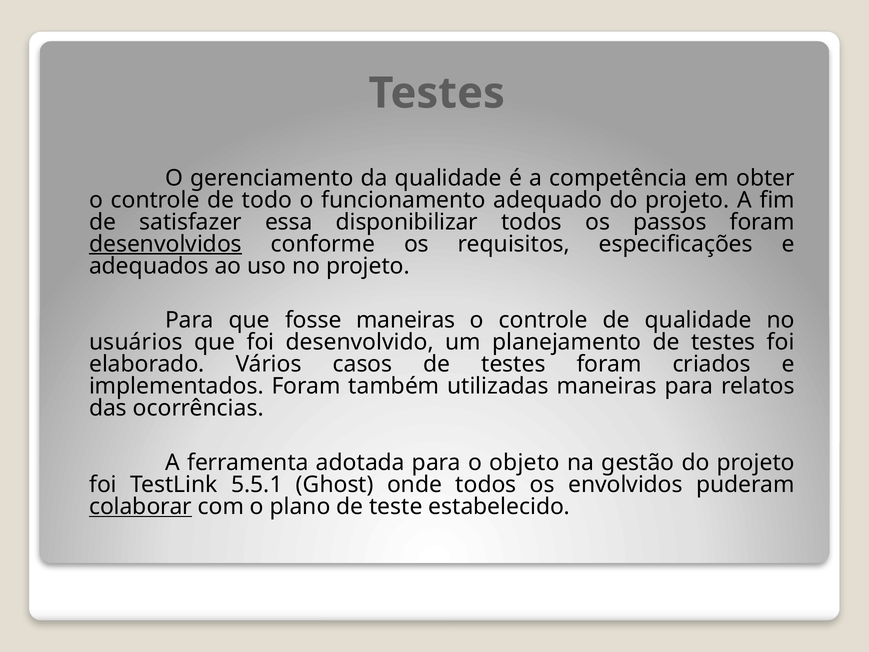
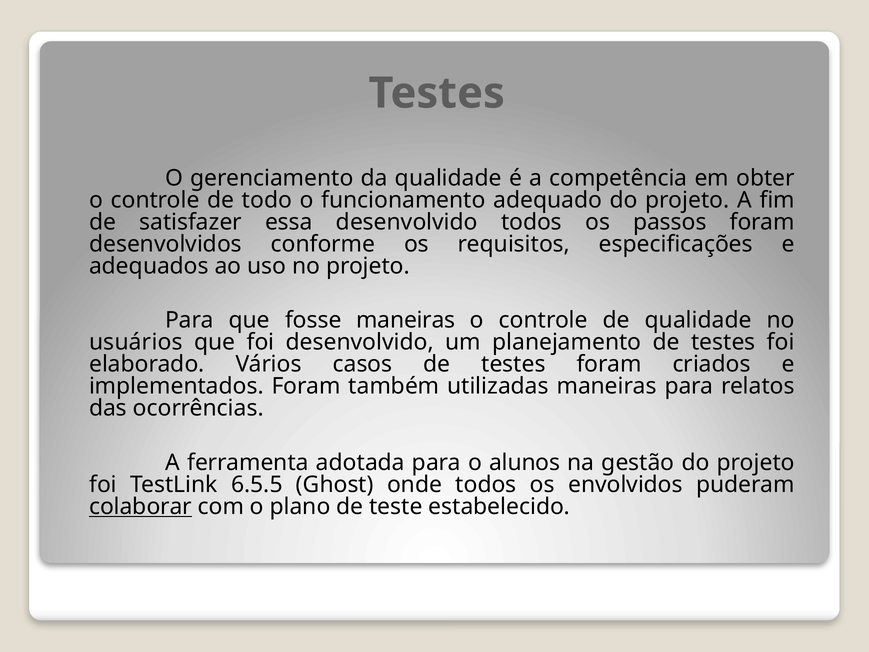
essa disponibilizar: disponibilizar -> desenvolvido
desenvolvidos underline: present -> none
objeto: objeto -> alunos
5.5.1: 5.5.1 -> 6.5.5
